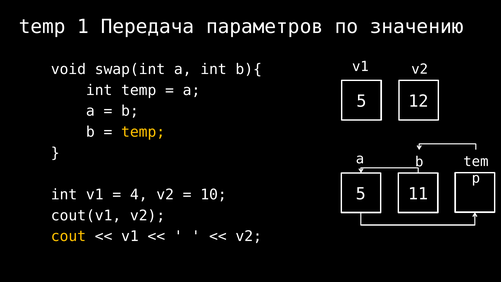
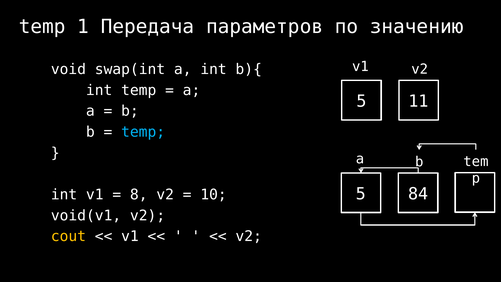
12: 12 -> 11
temp at (143, 132) colour: yellow -> light blue
11: 11 -> 84
4: 4 -> 8
cout(v1: cout(v1 -> void(v1
